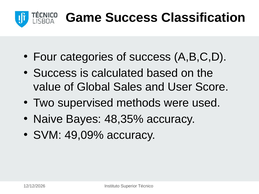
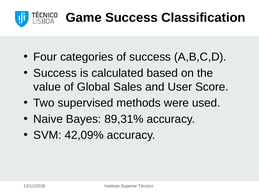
48,35%: 48,35% -> 89,31%
49,09%: 49,09% -> 42,09%
